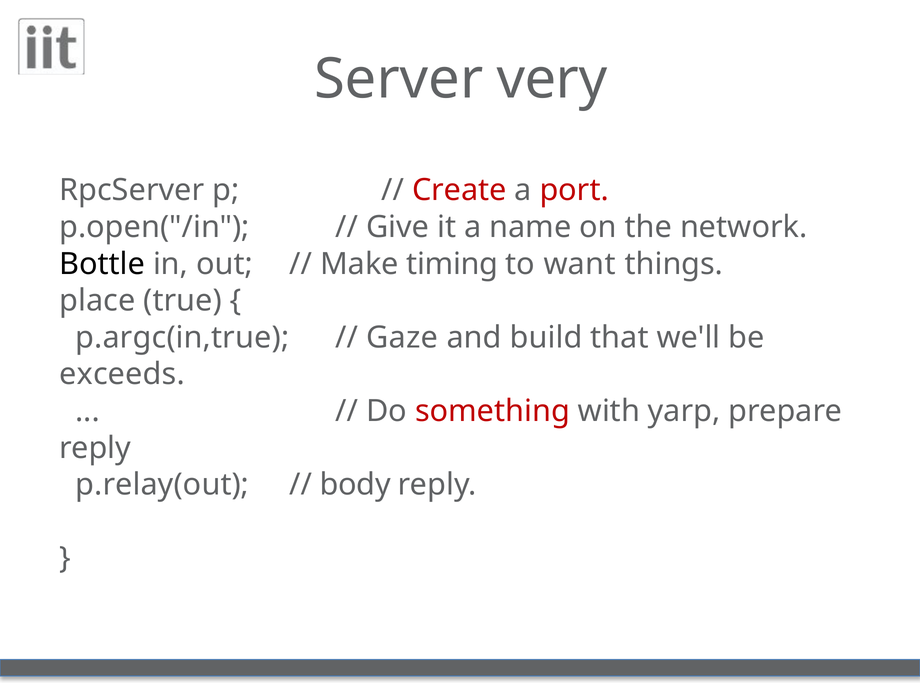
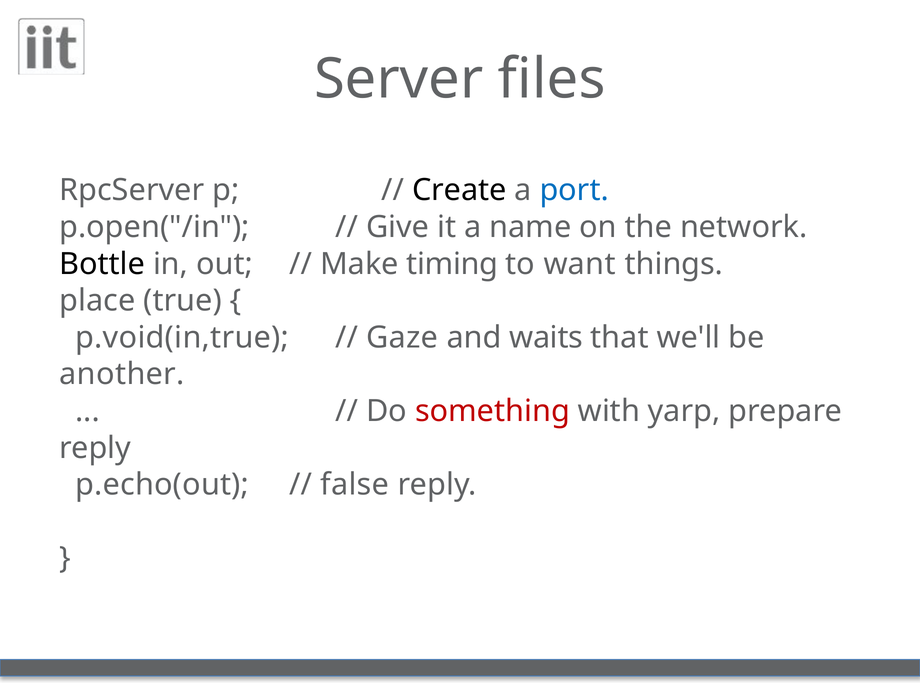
very: very -> files
Create colour: red -> black
port colour: red -> blue
p.argc(in,true: p.argc(in,true -> p.void(in,true
build: build -> waits
exceeds: exceeds -> another
p.relay(out: p.relay(out -> p.echo(out
body: body -> false
